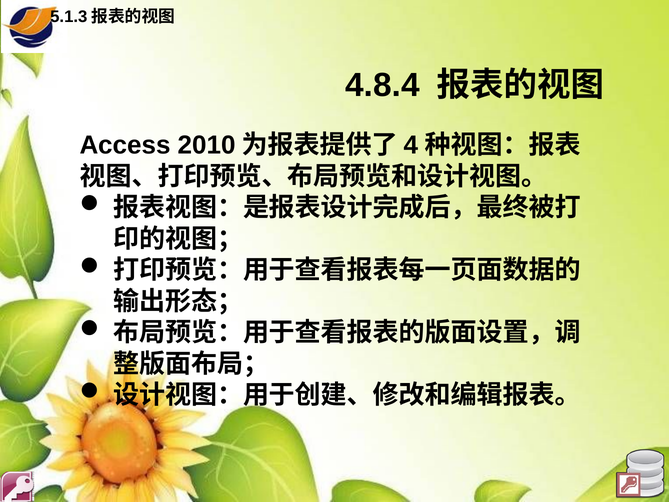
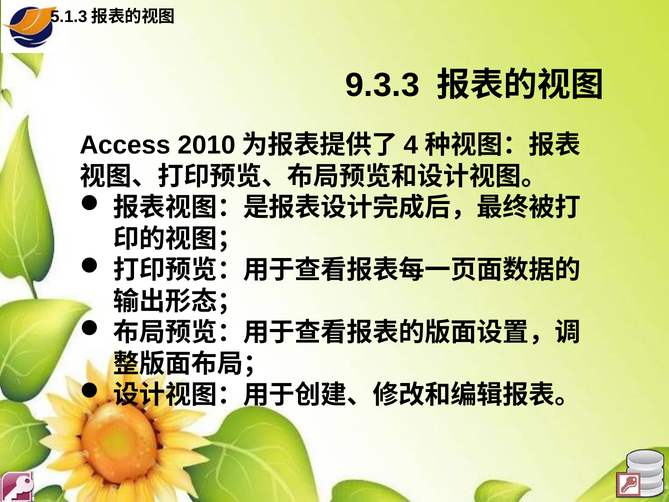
4.8.4: 4.8.4 -> 9.3.3
